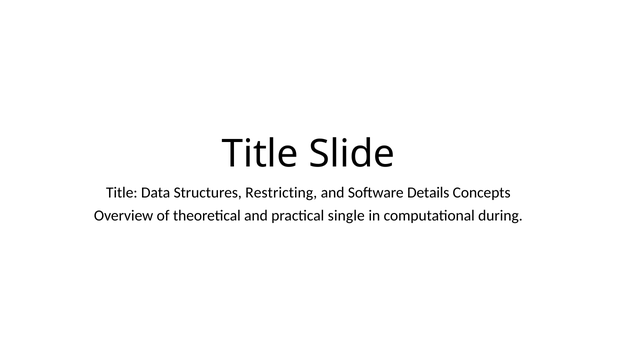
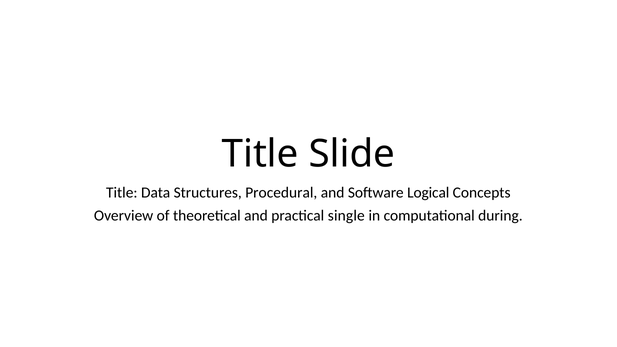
Restricting: Restricting -> Procedural
Details: Details -> Logical
